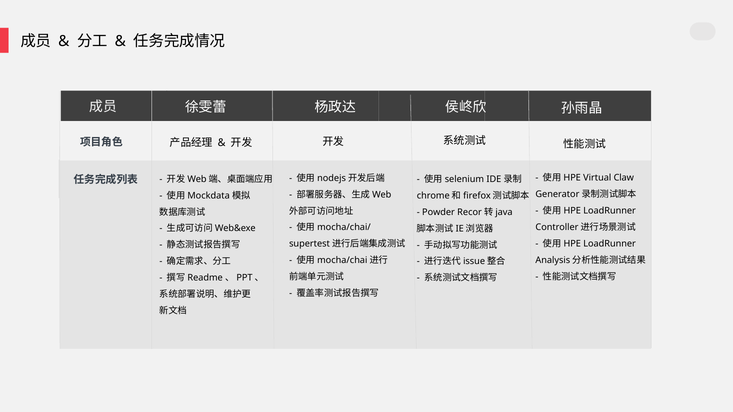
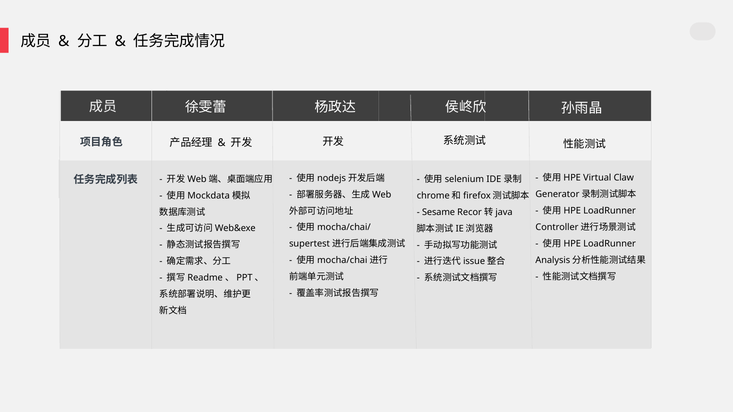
Powder: Powder -> Sesame
